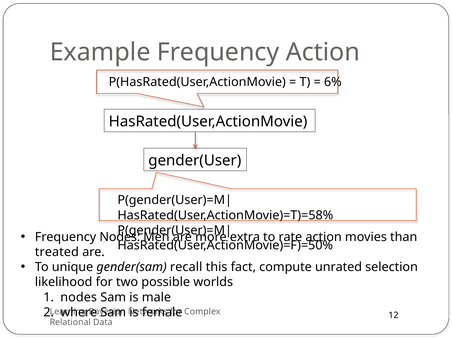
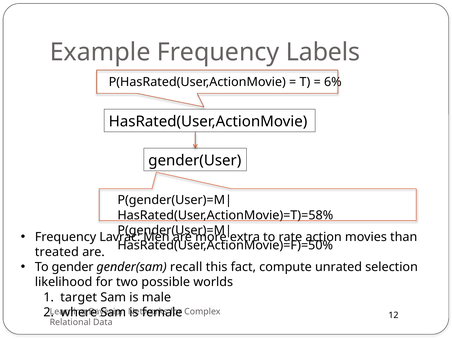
Frequency Action: Action -> Labels
Frequency Nodes: Nodes -> Lavrac
unique: unique -> gender
nodes at (79, 297): nodes -> target
